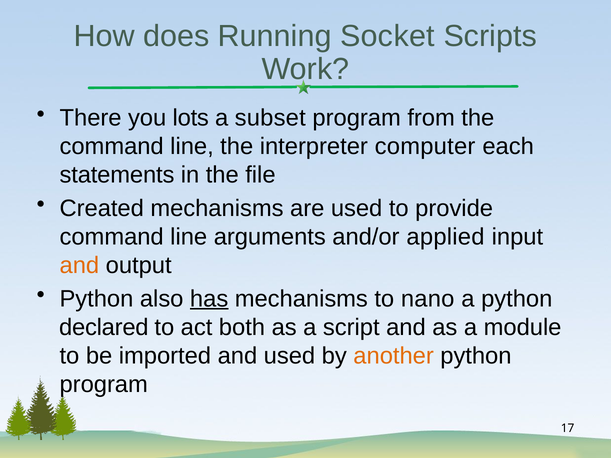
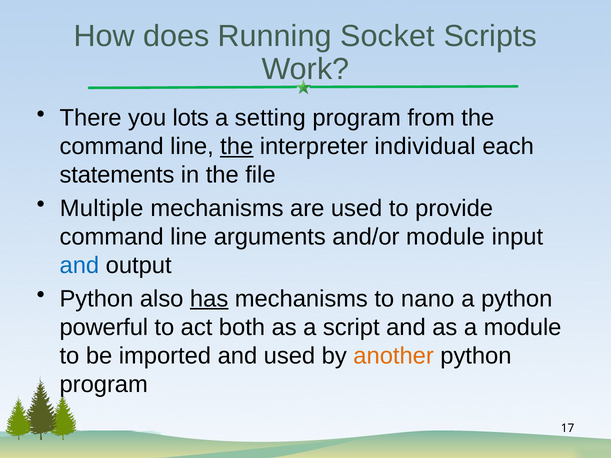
subset: subset -> setting
the at (237, 147) underline: none -> present
computer: computer -> individual
Created: Created -> Multiple
and/or applied: applied -> module
and at (79, 266) colour: orange -> blue
declared: declared -> powerful
